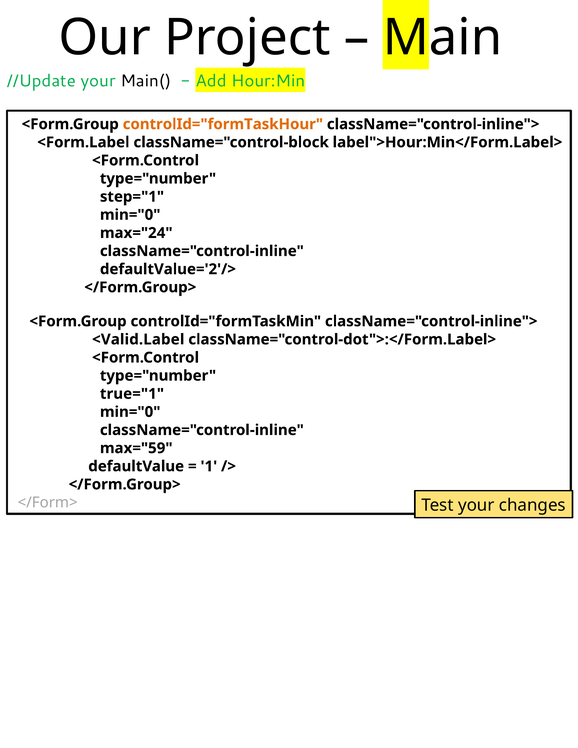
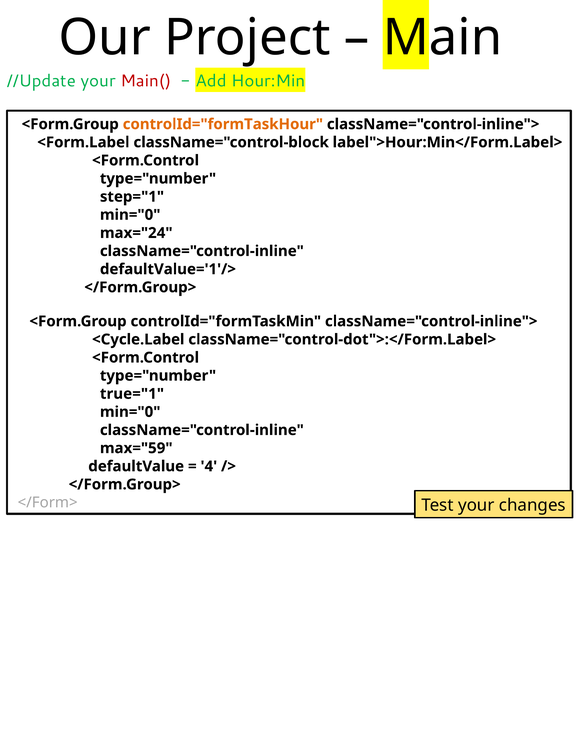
Main( colour: black -> red
defaultValue='2'/>: defaultValue='2'/> -> defaultValue='1'/>
<Valid.Label: <Valid.Label -> <Cycle.Label
1: 1 -> 4
